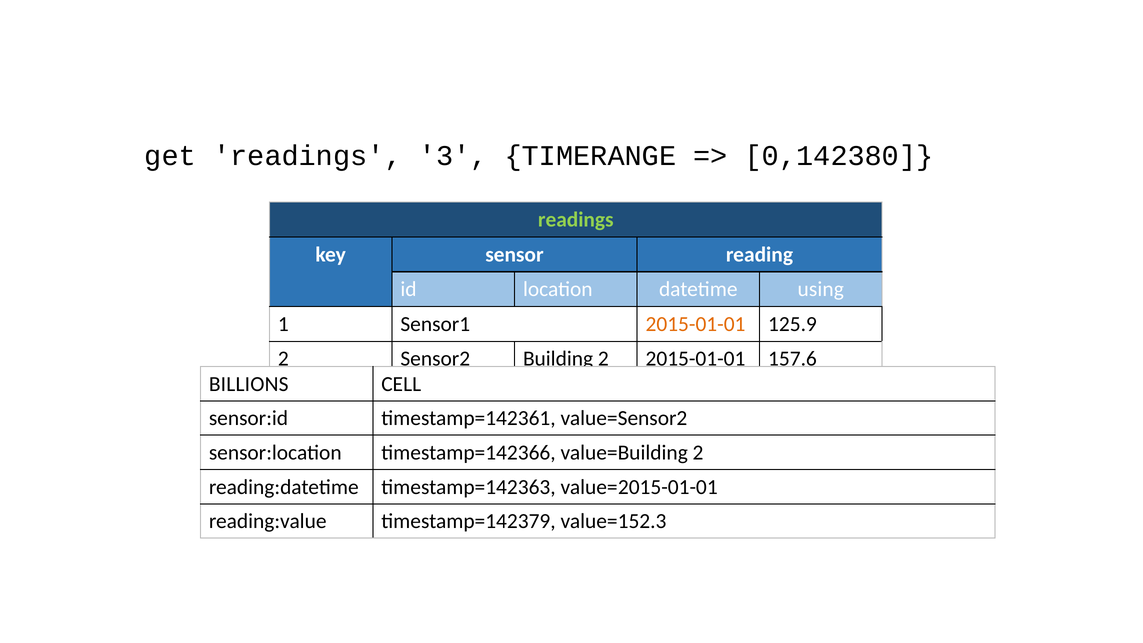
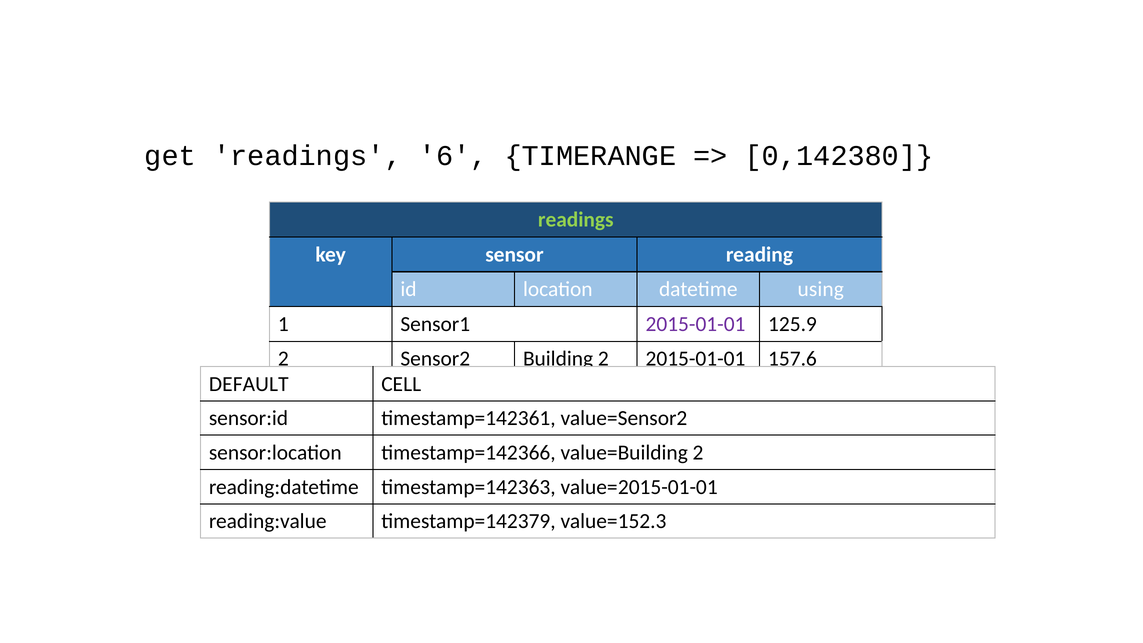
3: 3 -> 6
2015-01-01 at (696, 324) colour: orange -> purple
BILLIONS: BILLIONS -> DEFAULT
